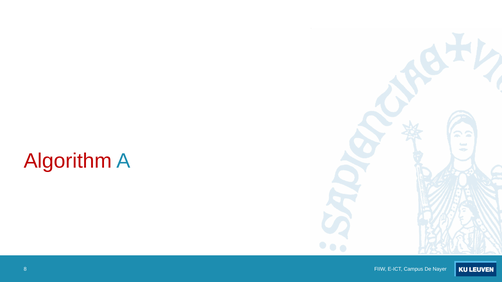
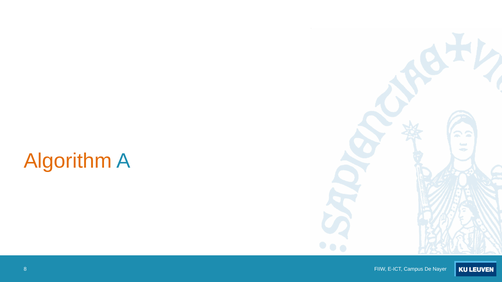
Algorithm colour: red -> orange
